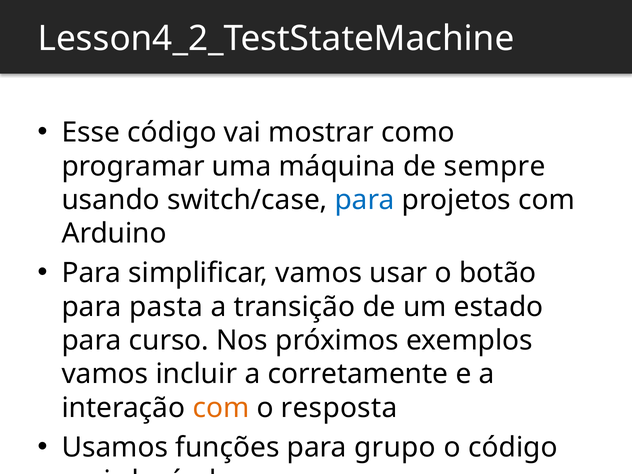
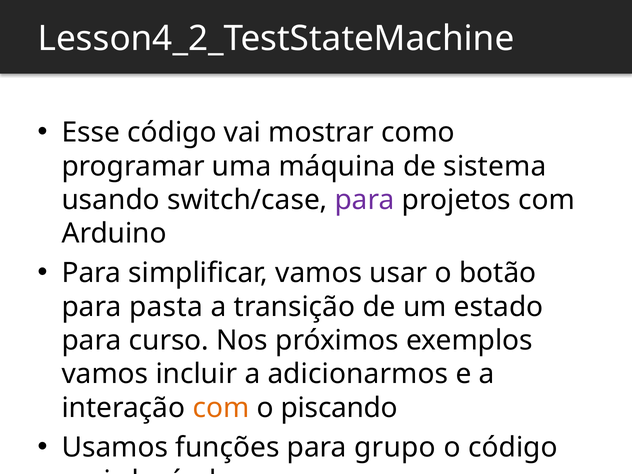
sempre: sempre -> sistema
para at (365, 200) colour: blue -> purple
corretamente: corretamente -> adicionarmos
resposta: resposta -> piscando
